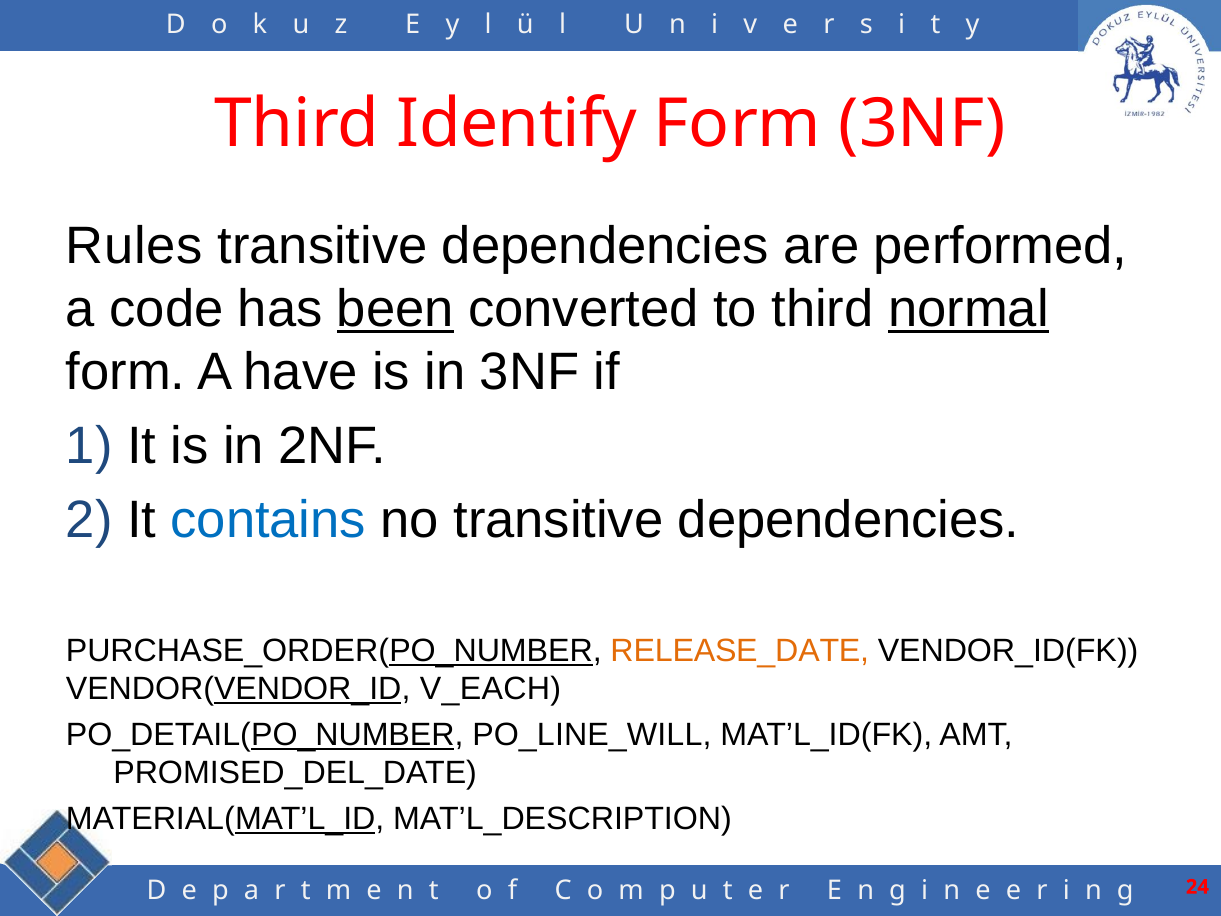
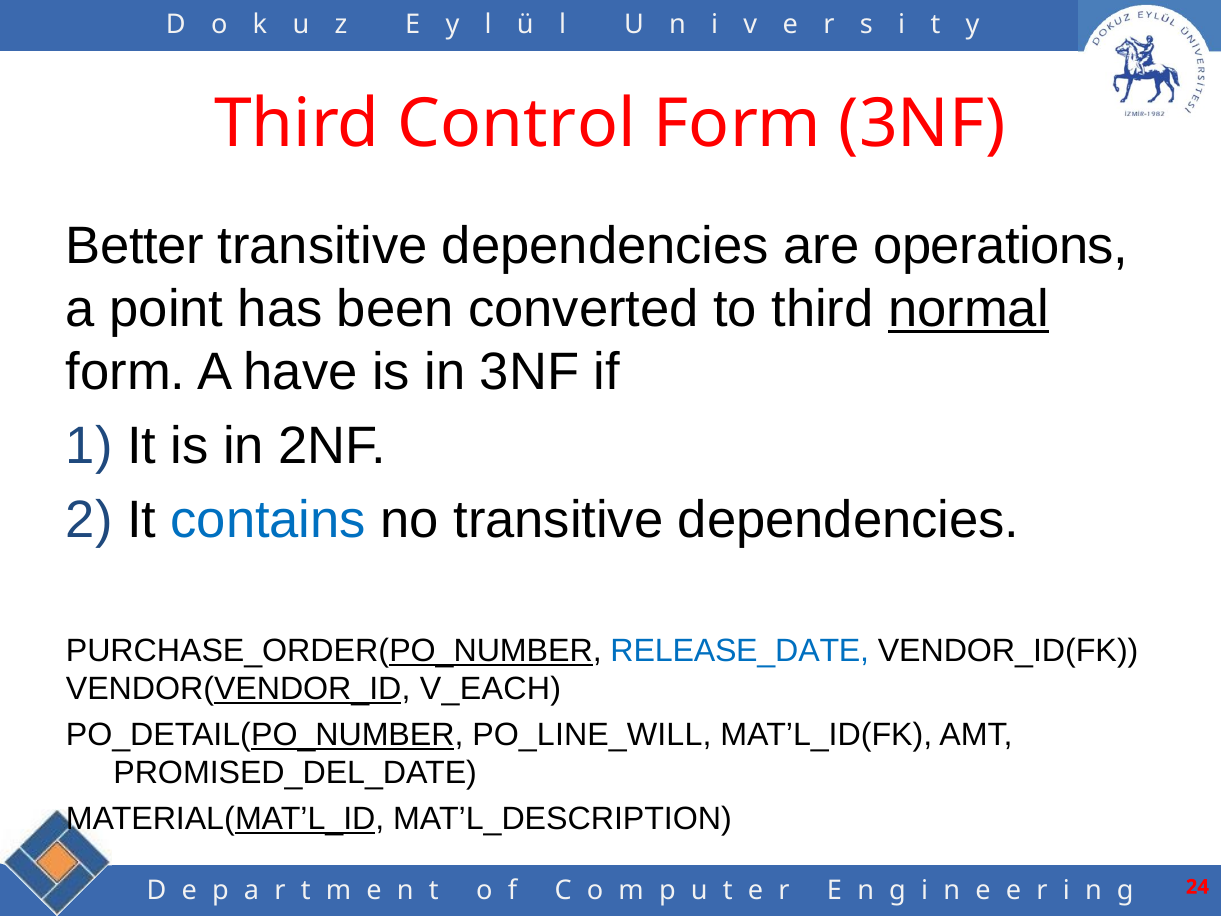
Identify: Identify -> Control
Rules: Rules -> Better
performed: performed -> operations
code: code -> point
been underline: present -> none
RELEASE_DATE colour: orange -> blue
